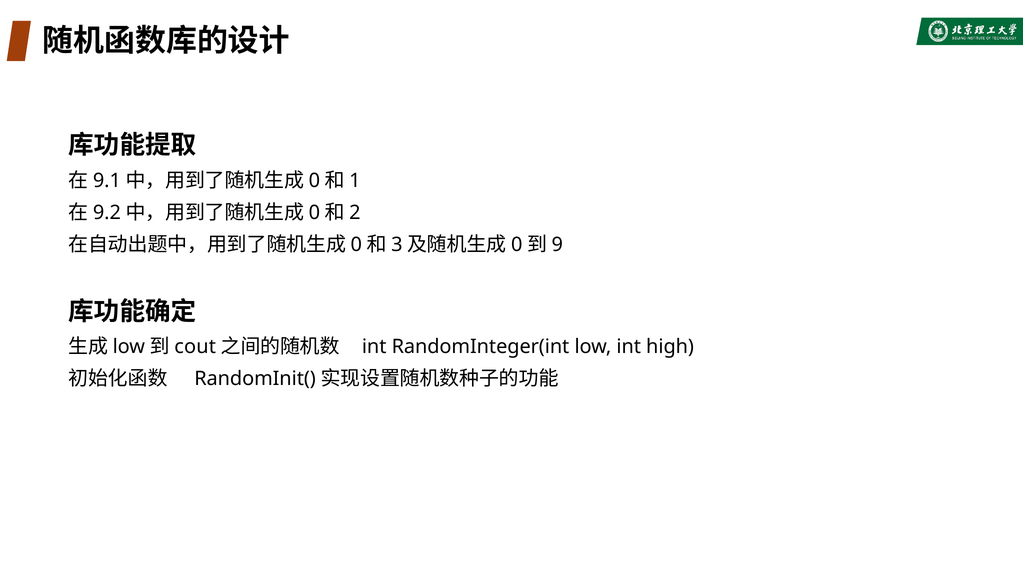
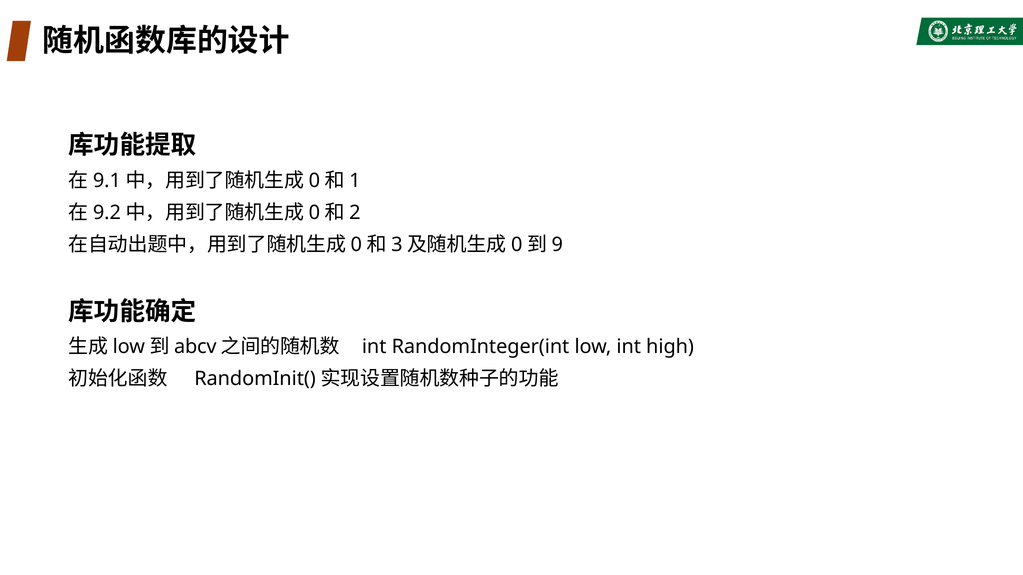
cout: cout -> abcv
